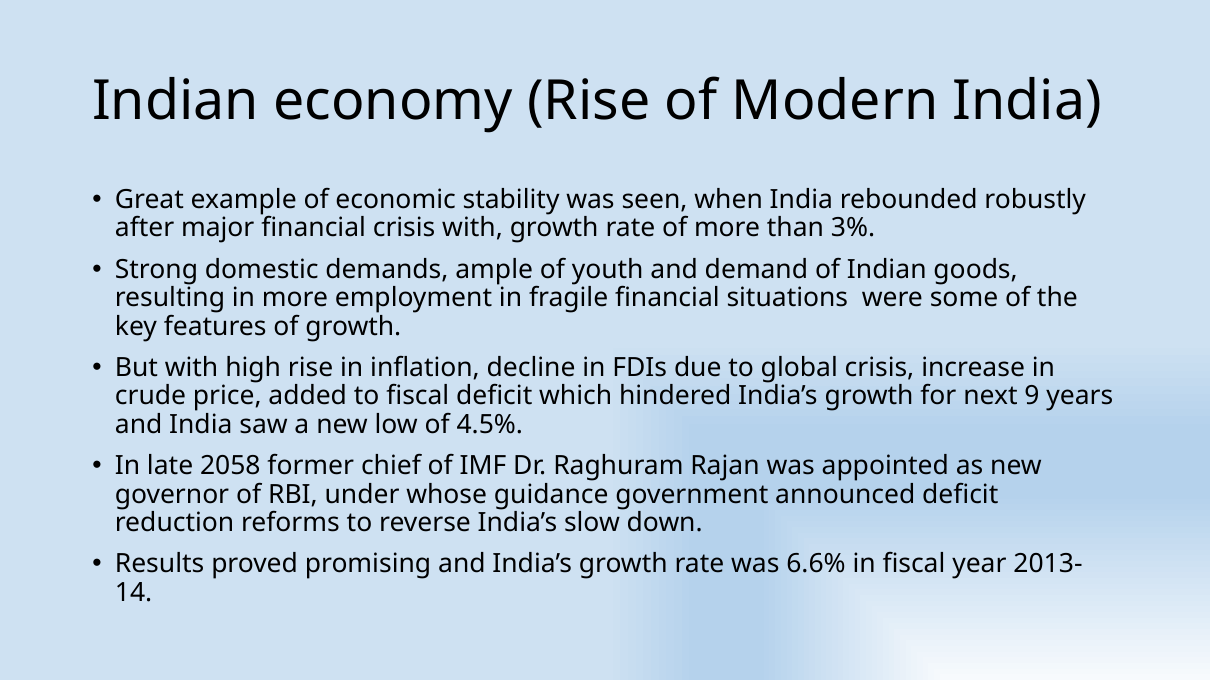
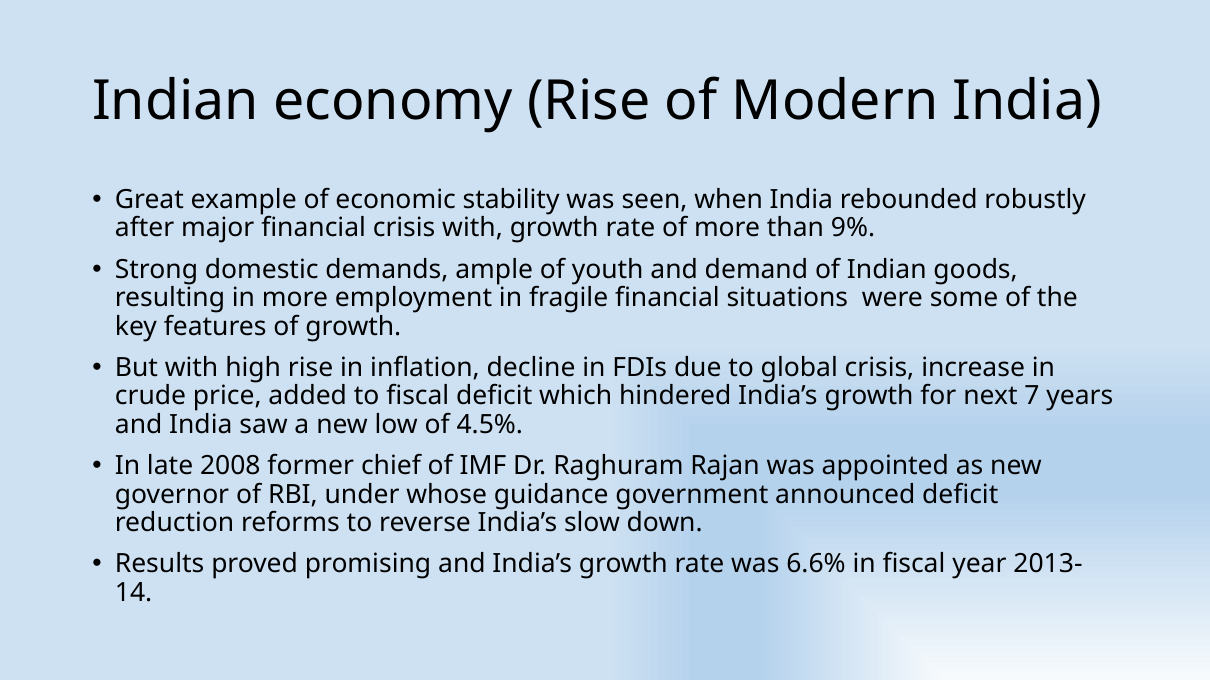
3%: 3% -> 9%
9: 9 -> 7
2058: 2058 -> 2008
